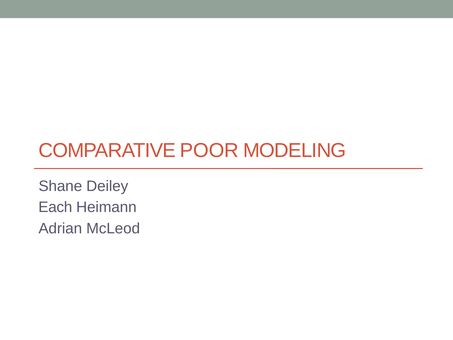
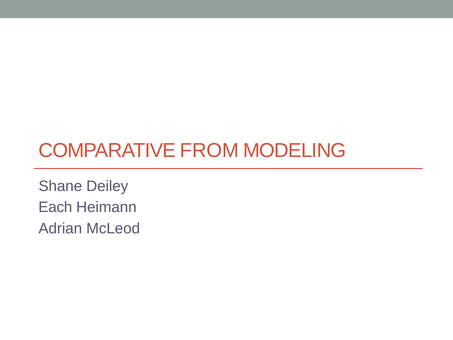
POOR: POOR -> FROM
